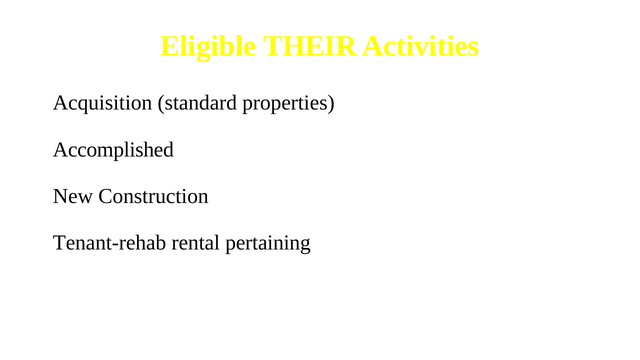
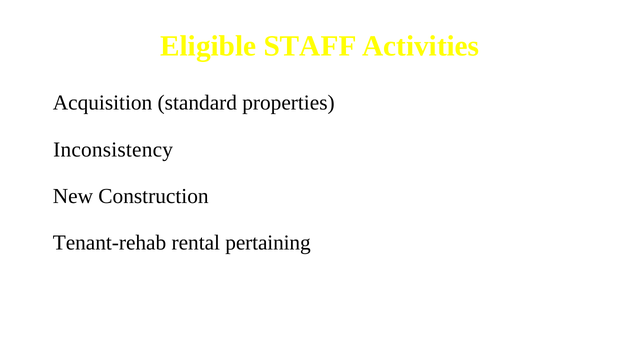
THEIR: THEIR -> STAFF
Accomplished: Accomplished -> Inconsistency
